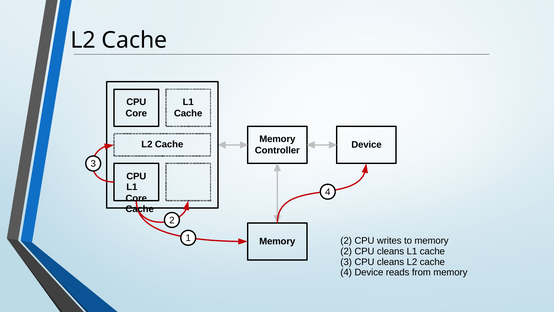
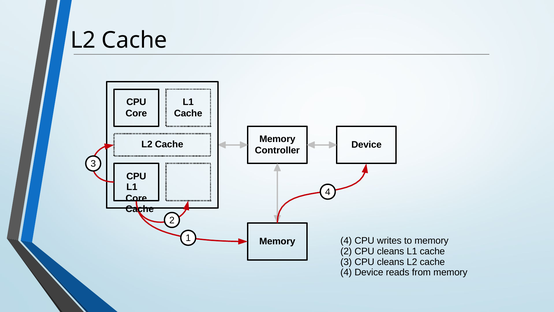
1 2: 2 -> 4
